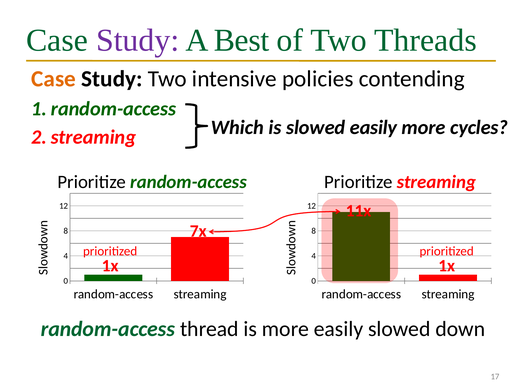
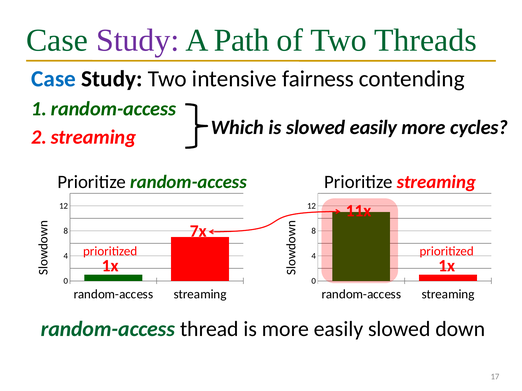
Best: Best -> Path
Case at (54, 79) colour: orange -> blue
policies: policies -> fairness
